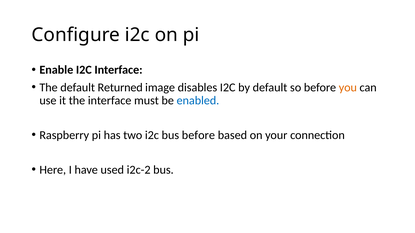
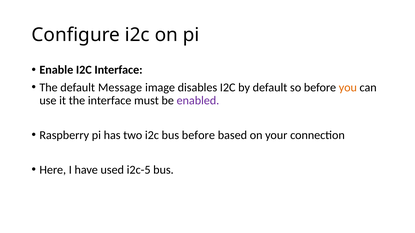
Returned: Returned -> Message
enabled colour: blue -> purple
i2c-2: i2c-2 -> i2c-5
